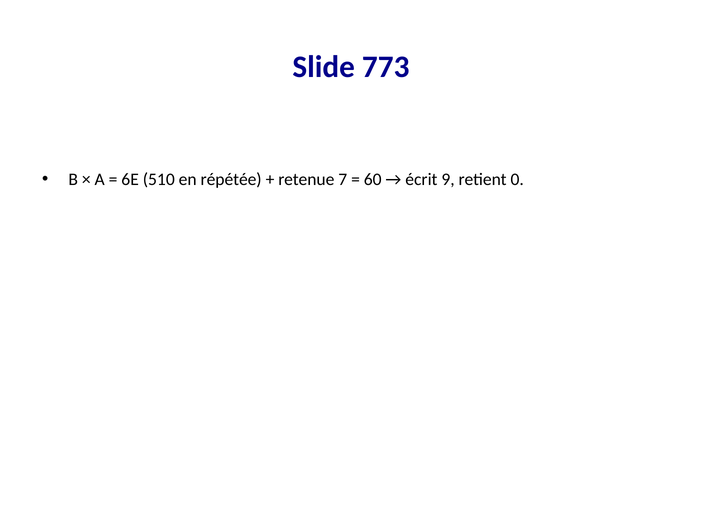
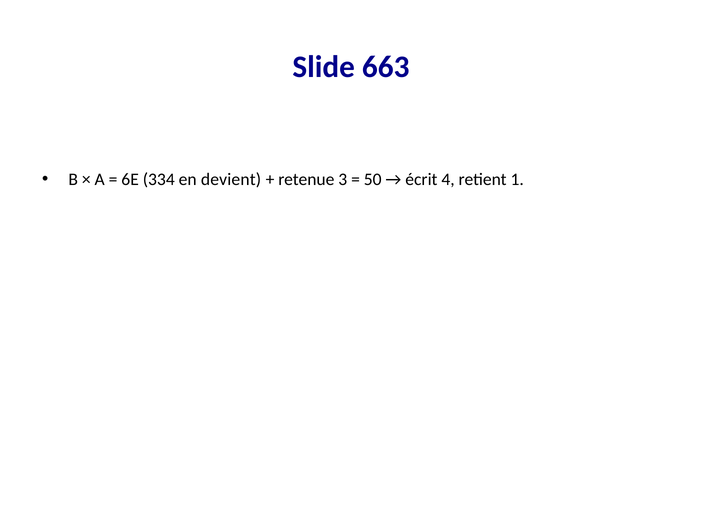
773: 773 -> 663
510: 510 -> 334
répétée: répétée -> devient
7: 7 -> 3
60: 60 -> 50
9: 9 -> 4
0: 0 -> 1
